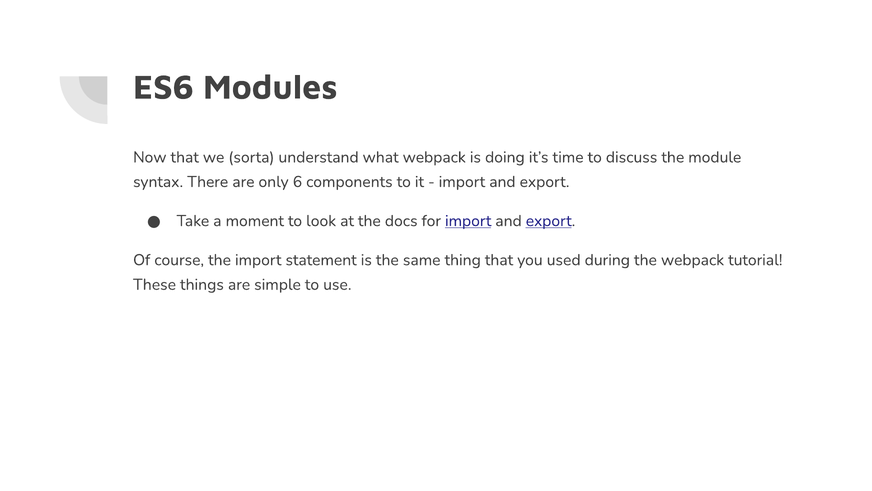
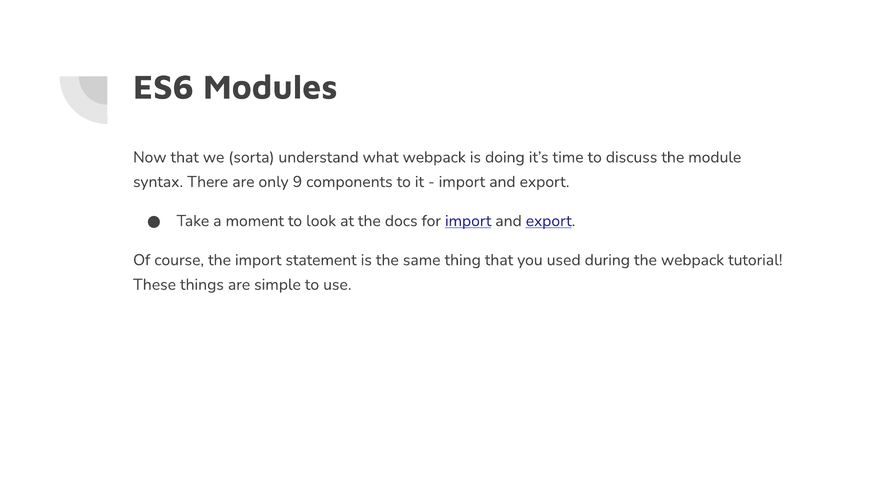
6: 6 -> 9
